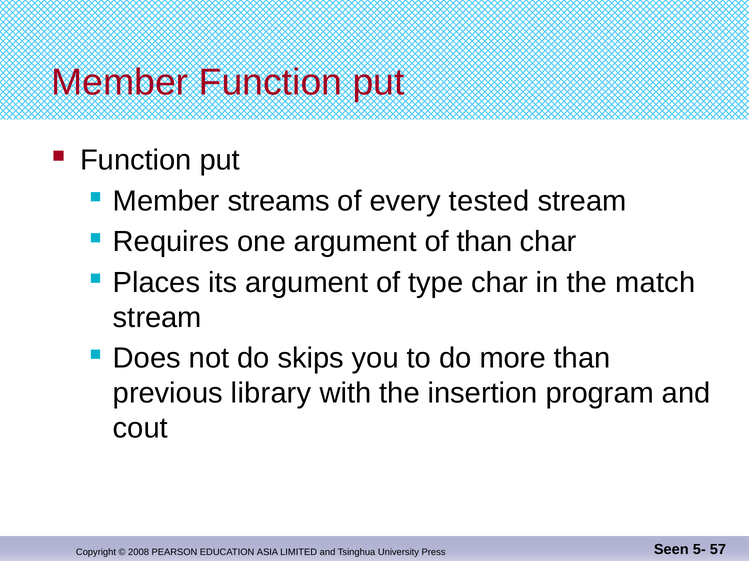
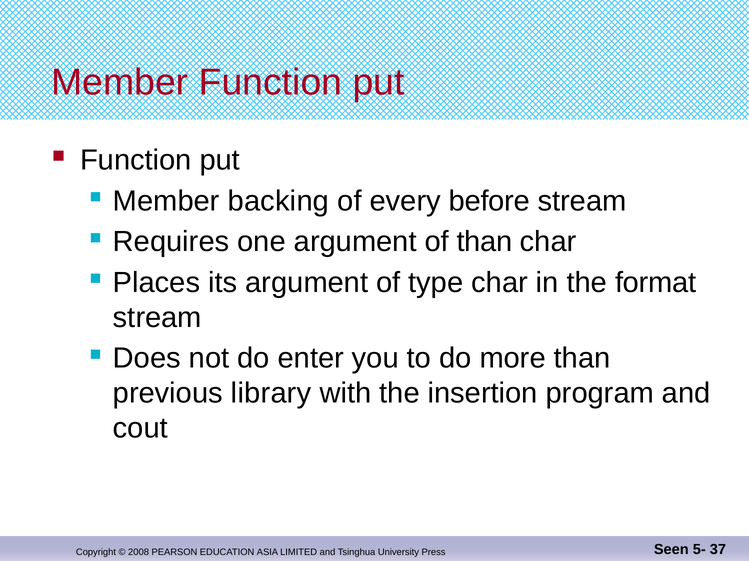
streams: streams -> backing
tested: tested -> before
match: match -> format
skips: skips -> enter
57: 57 -> 37
